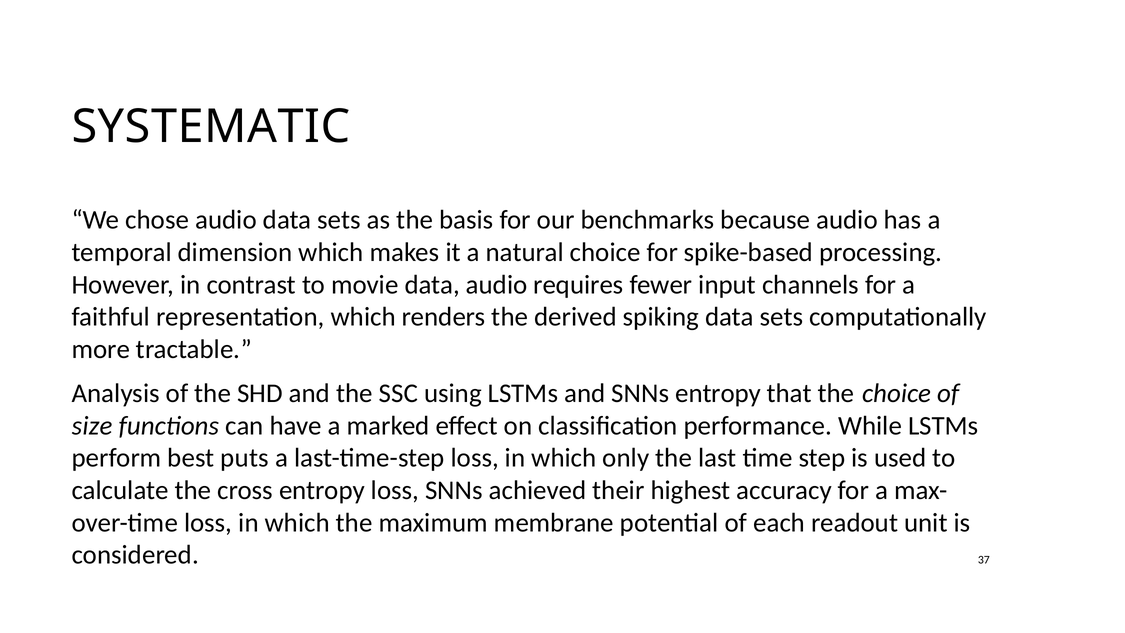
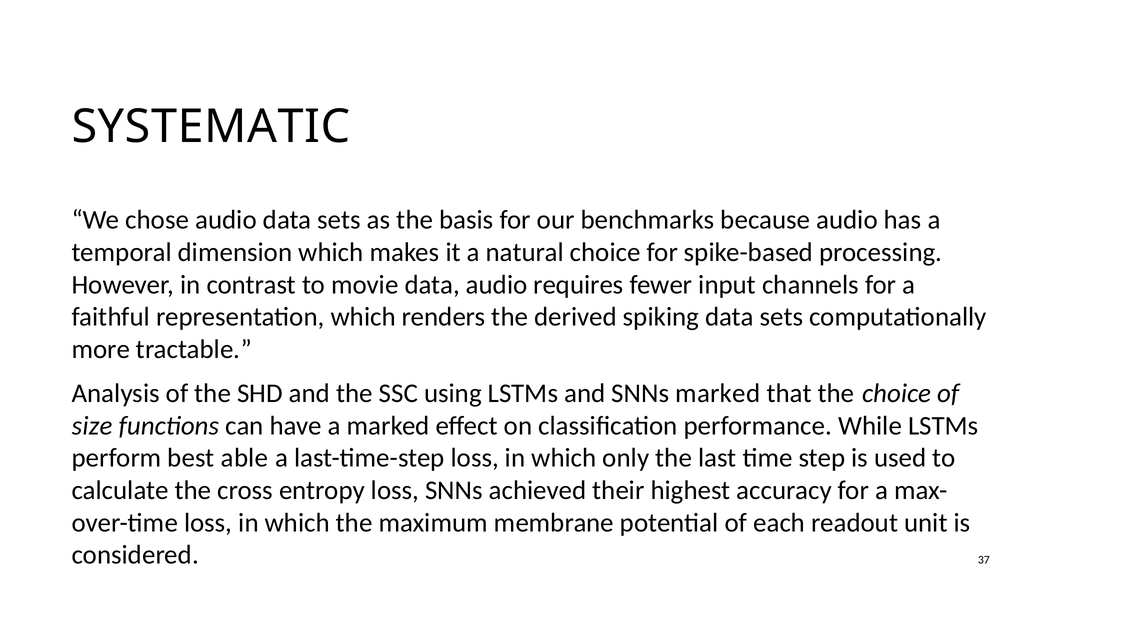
SNNs entropy: entropy -> marked
puts: puts -> able
